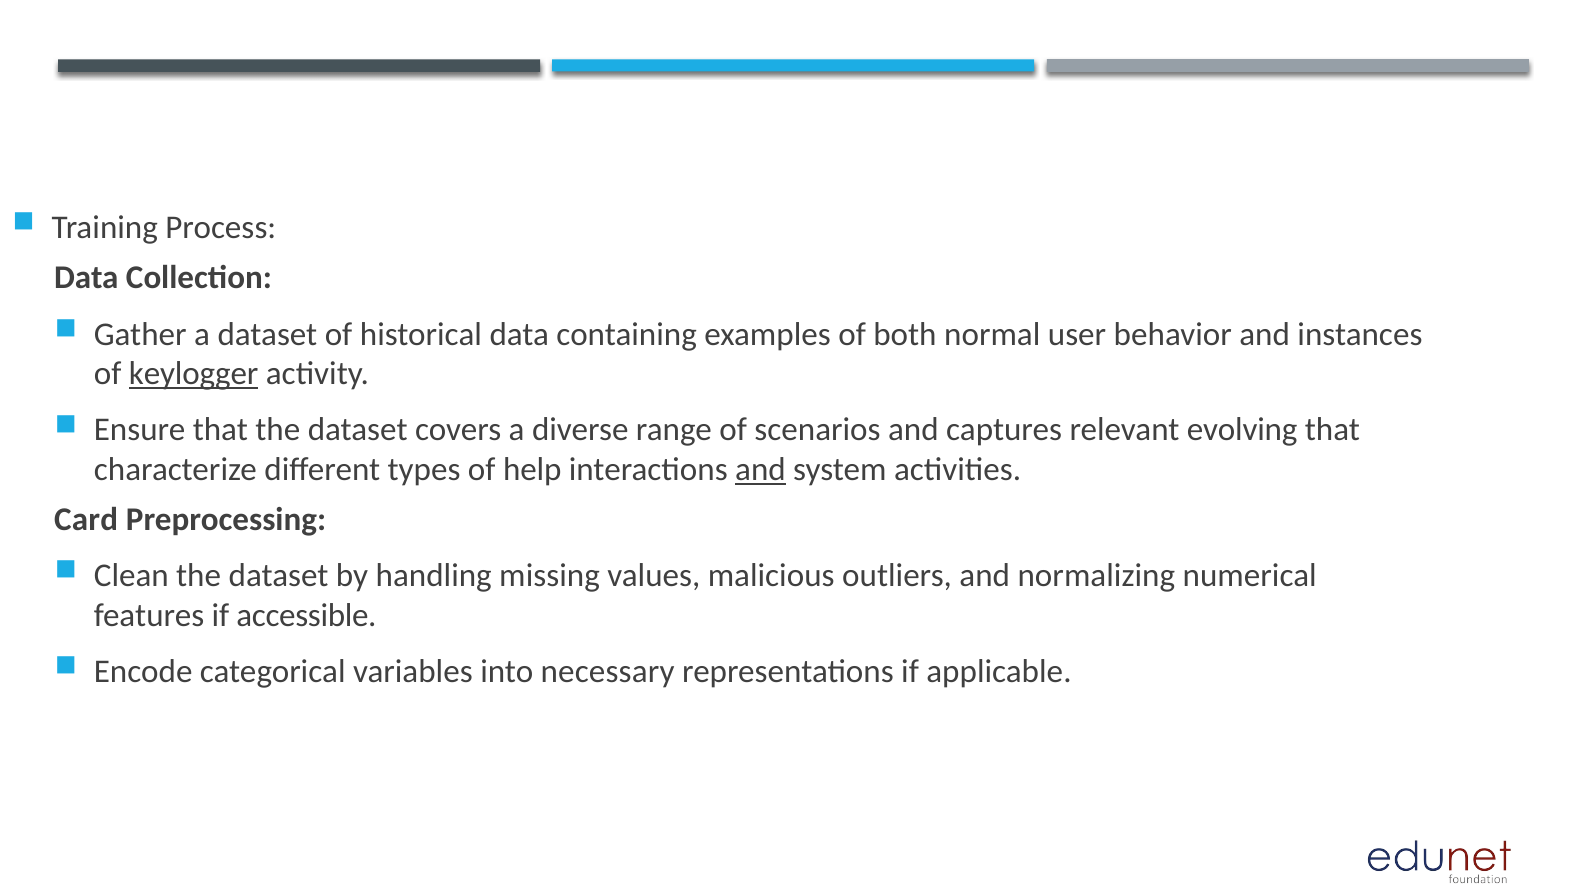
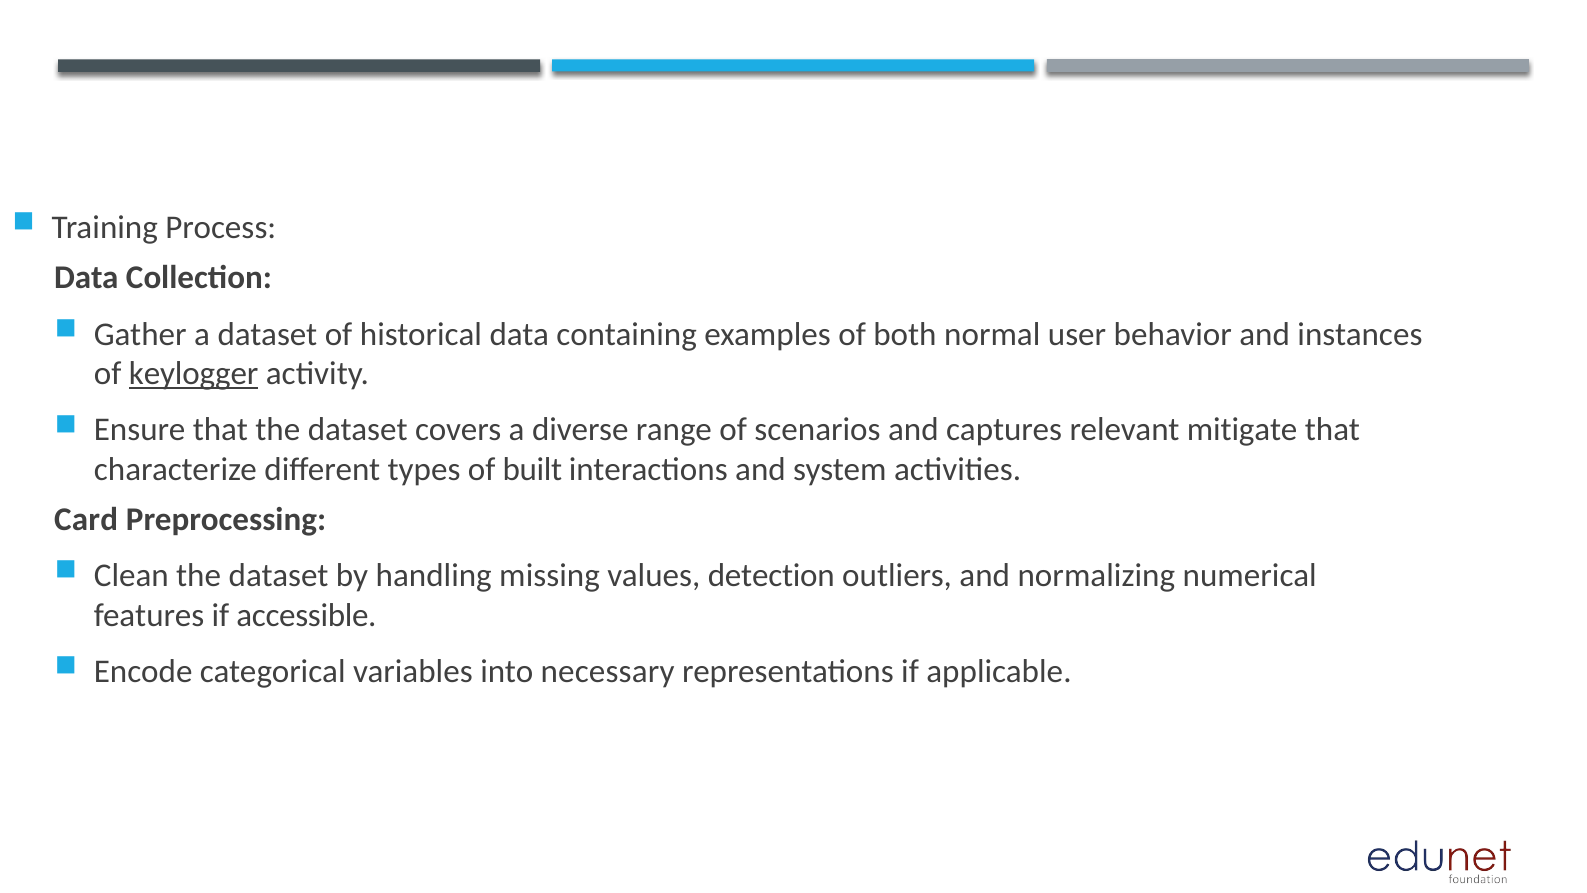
evolving: evolving -> mitigate
help: help -> built
and at (761, 470) underline: present -> none
malicious: malicious -> detection
